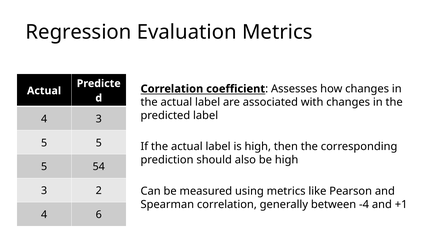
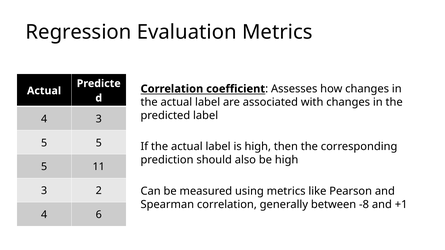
54: 54 -> 11
-4: -4 -> -8
